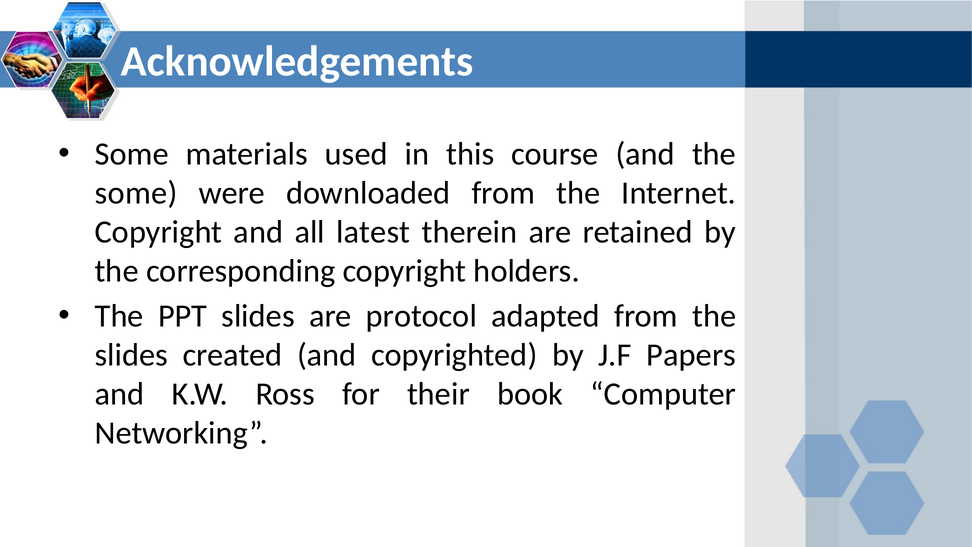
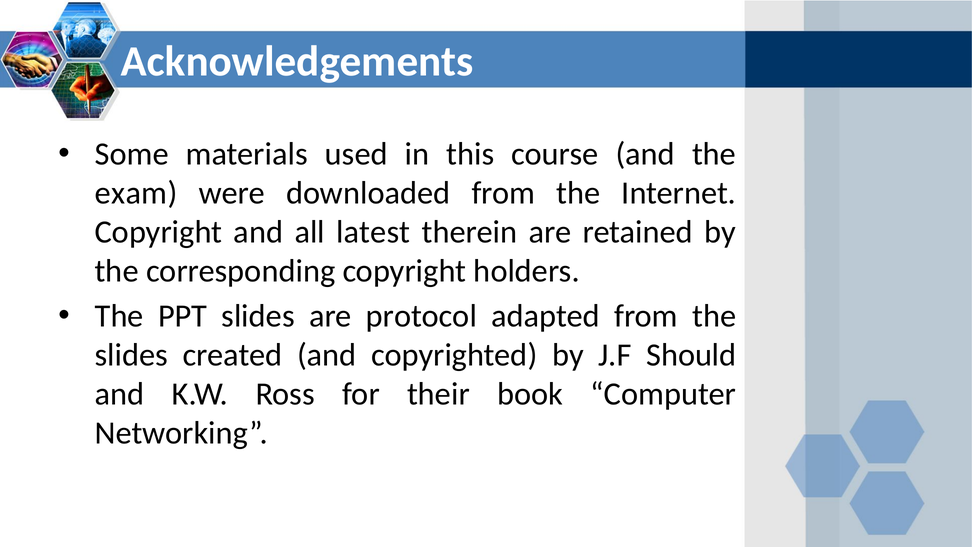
some at (136, 193): some -> exam
Papers: Papers -> Should
